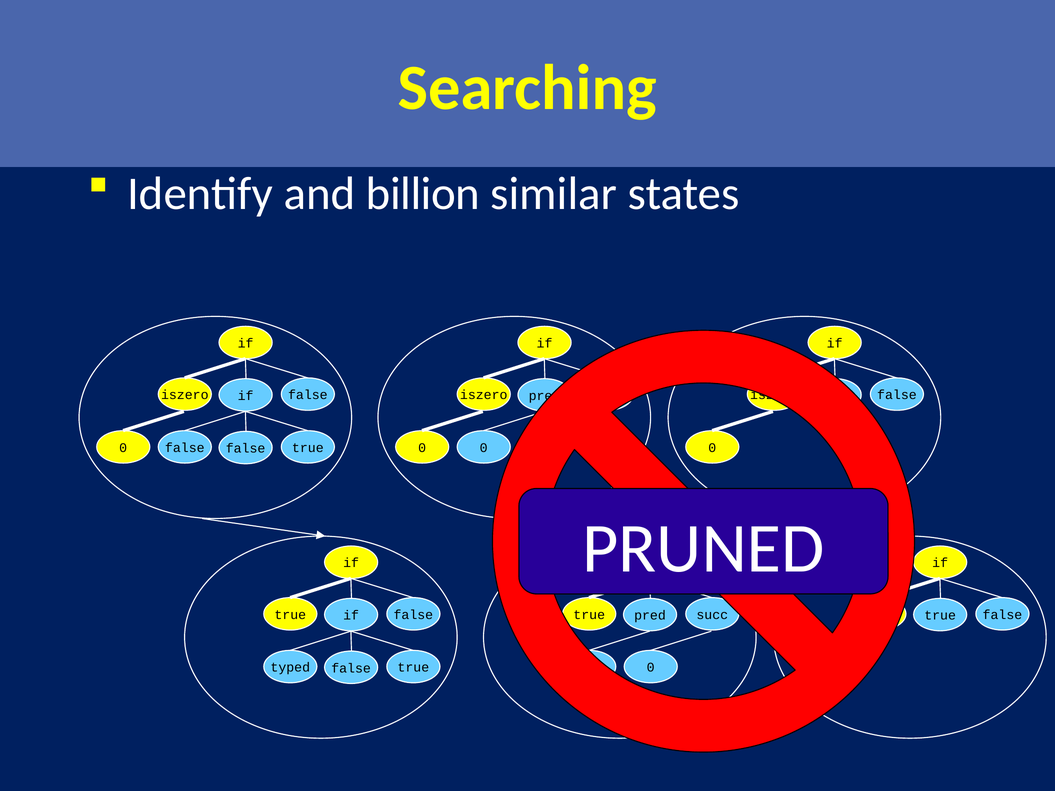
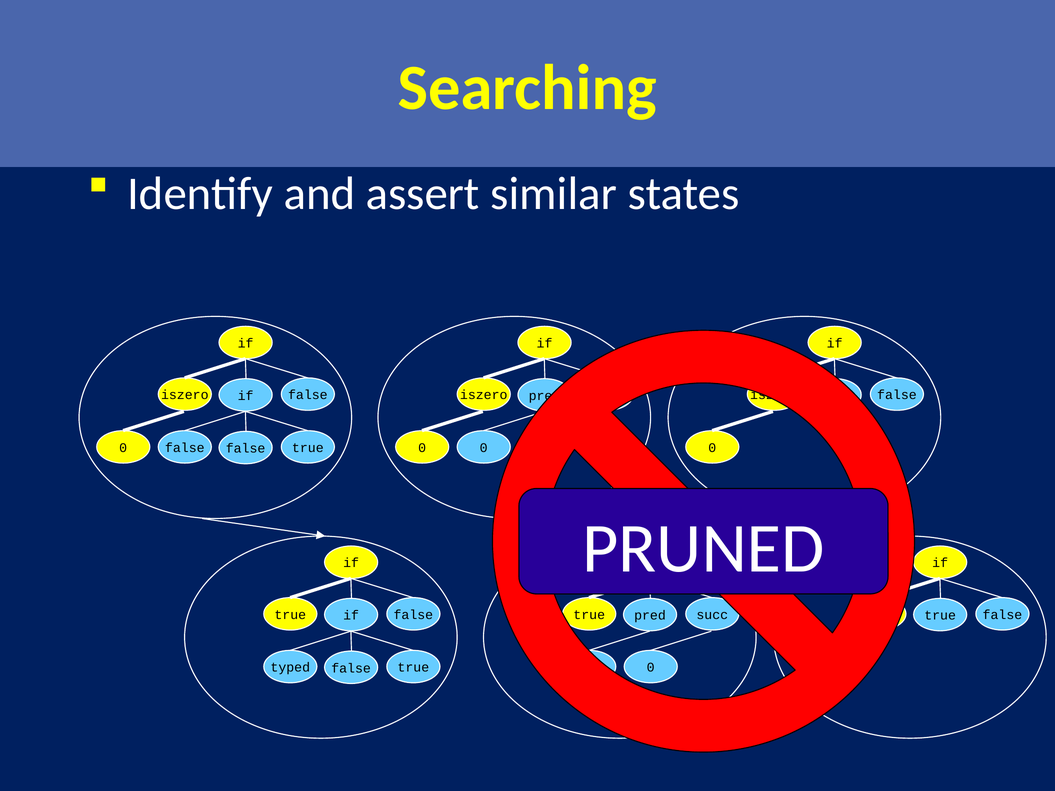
billion: billion -> assert
